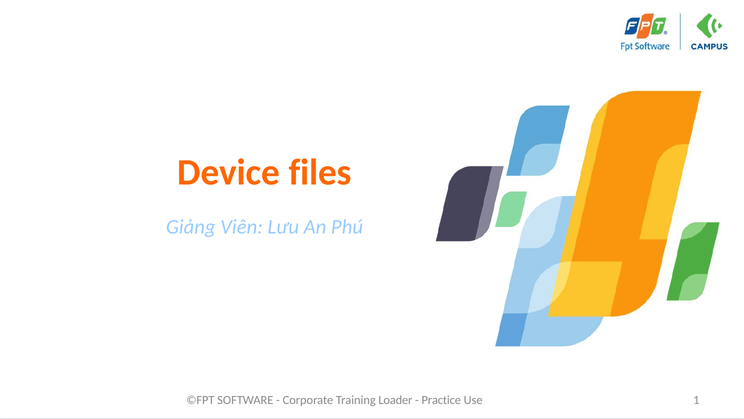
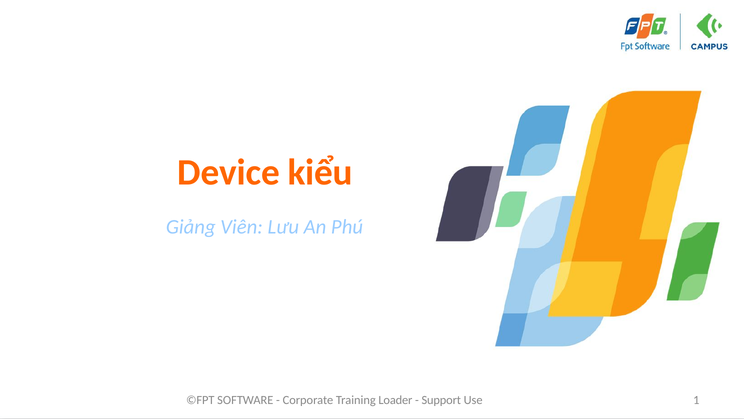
files: files -> kiểu
Practice: Practice -> Support
